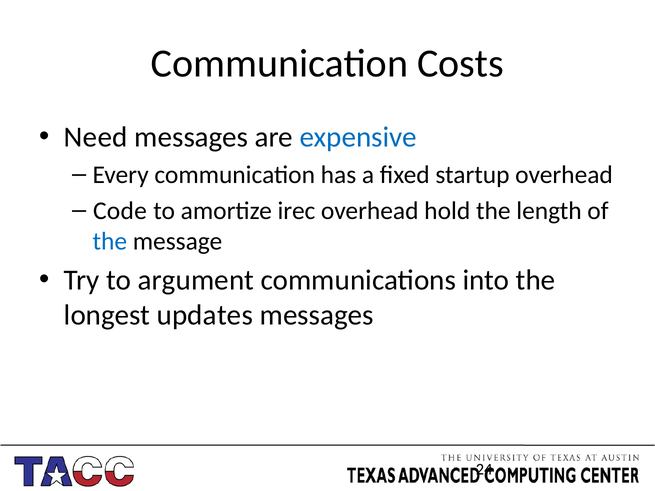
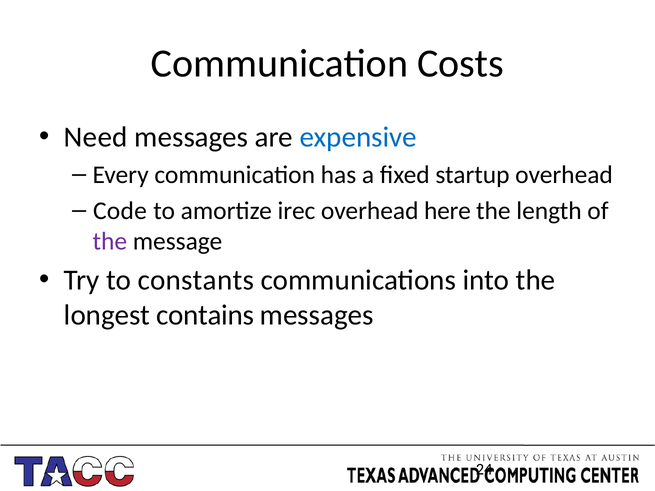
hold: hold -> here
the at (110, 241) colour: blue -> purple
argument: argument -> constants
updates: updates -> contains
